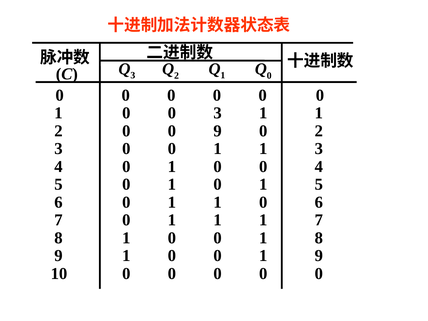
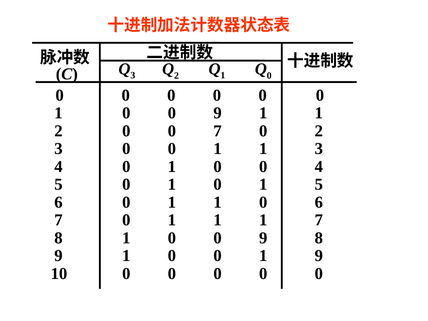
3 at (218, 113): 3 -> 9
0 9: 9 -> 7
1 at (263, 238): 1 -> 9
